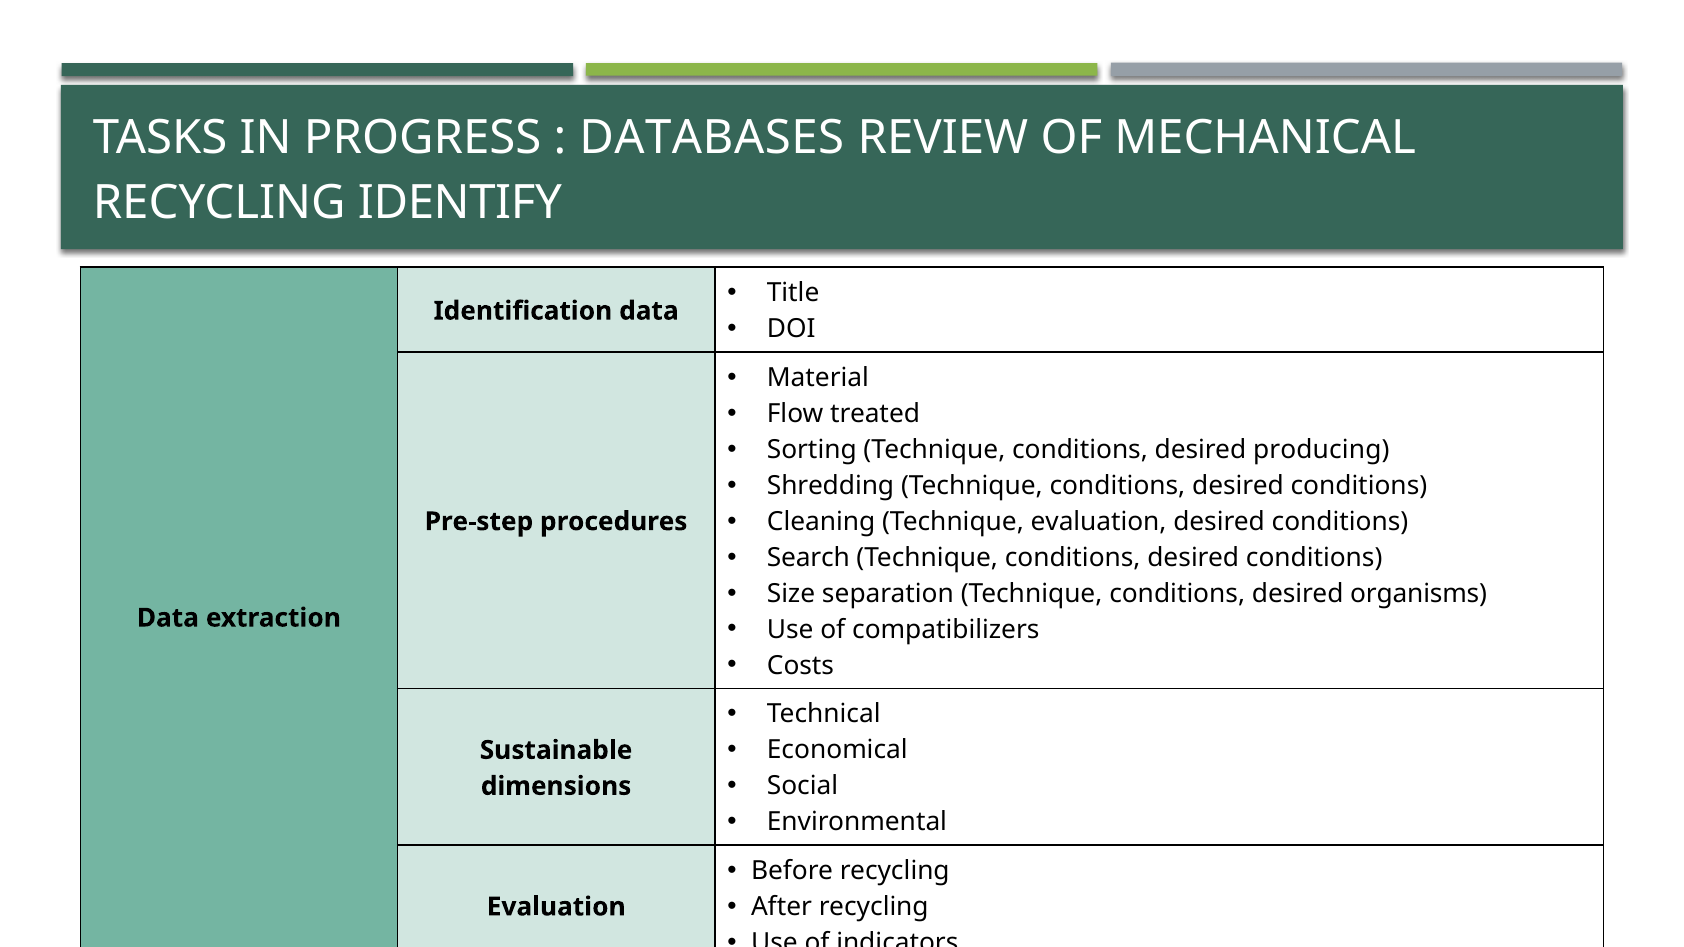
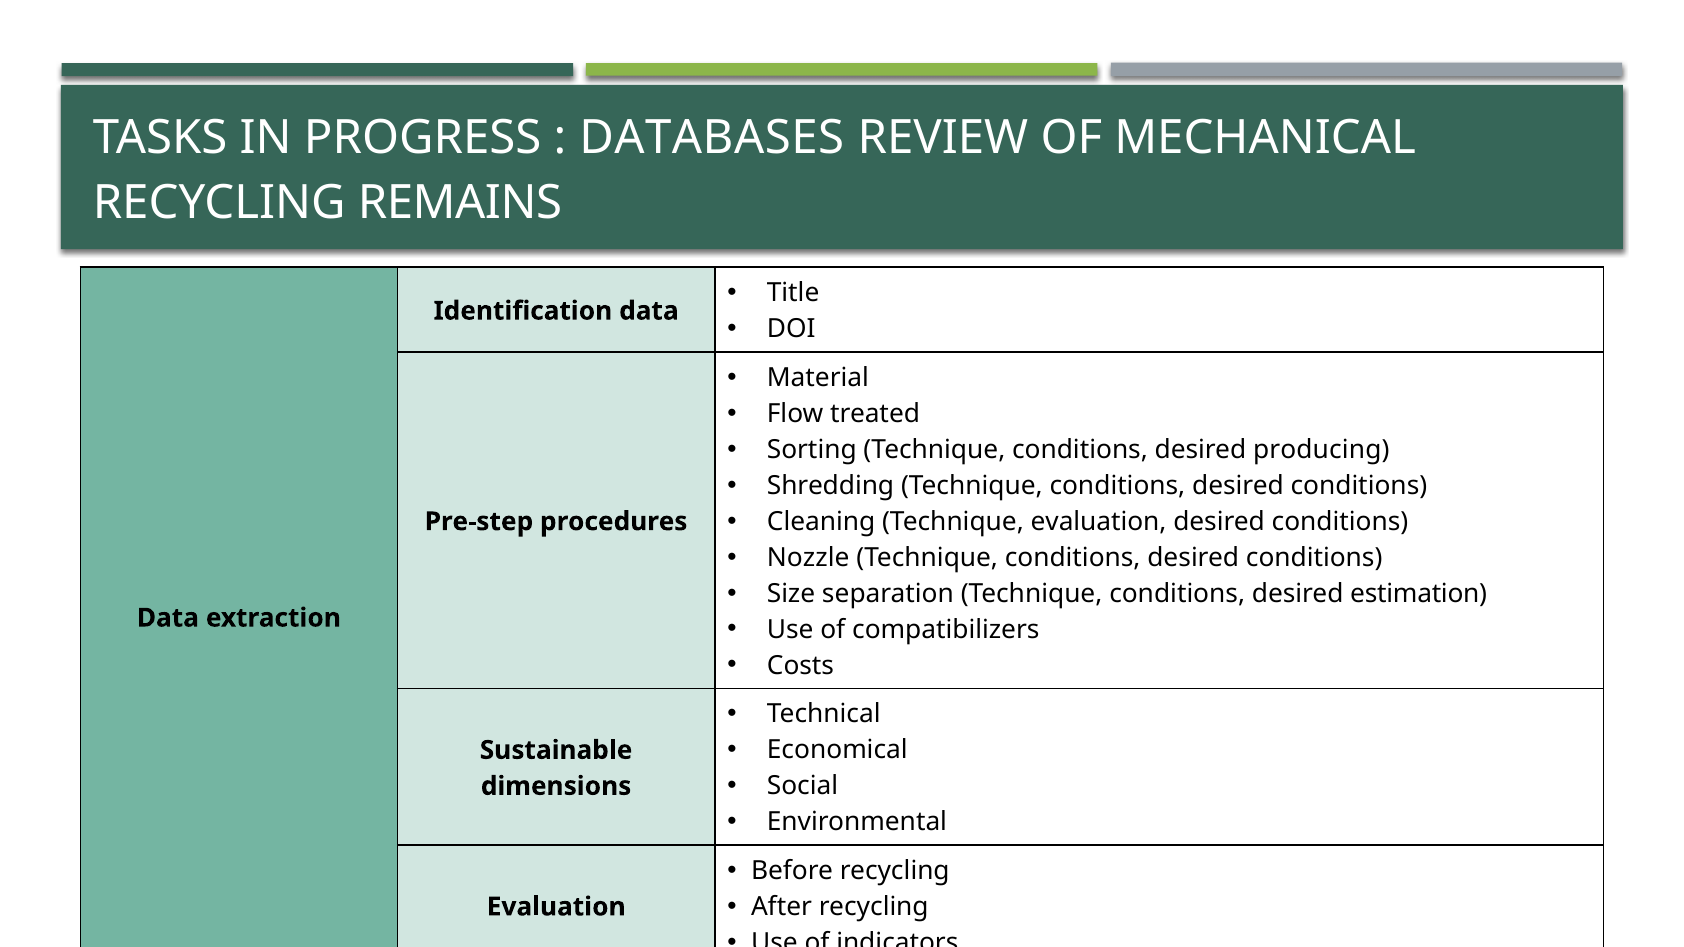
IDENTIFY: IDENTIFY -> REMAINS
Search: Search -> Nozzle
organisms: organisms -> estimation
